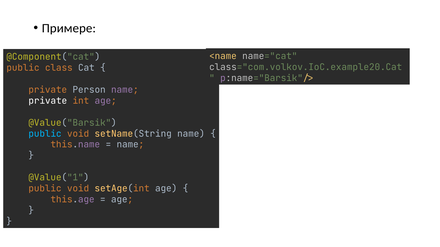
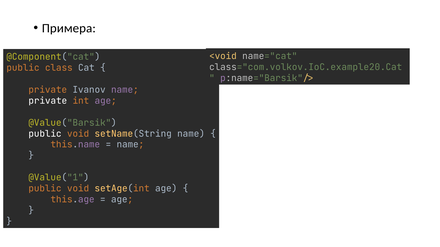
Примере: Примере -> Примера
<name: <name -> <void
Person: Person -> Ivanov
public at (45, 134) colour: light blue -> white
